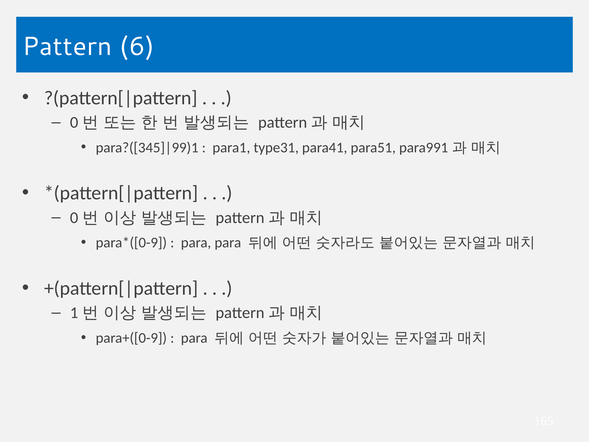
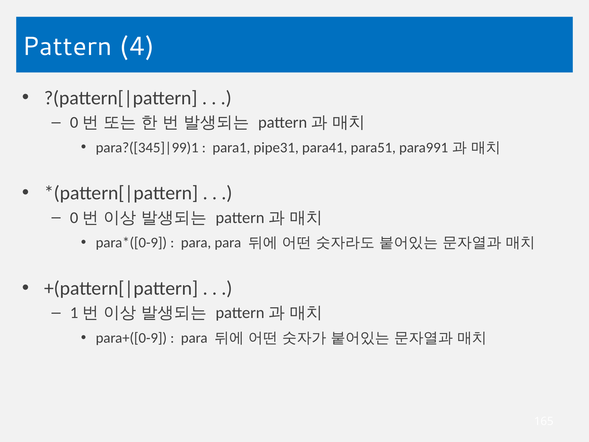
6: 6 -> 4
type31: type31 -> pipe31
